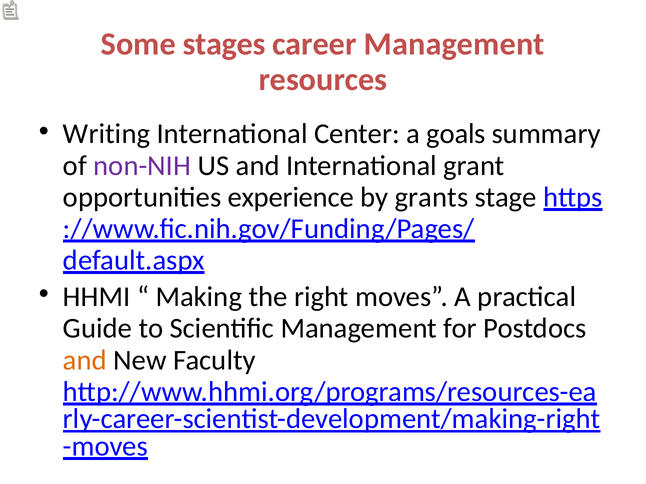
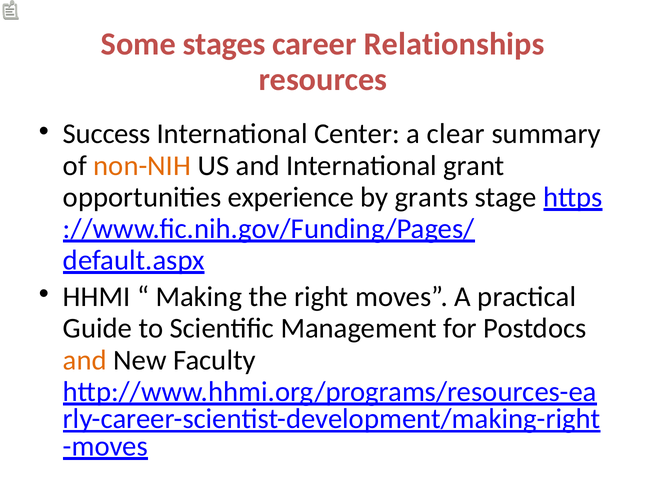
career Management: Management -> Relationships
Writing: Writing -> Success
goals: goals -> clear
non-NIH colour: purple -> orange
